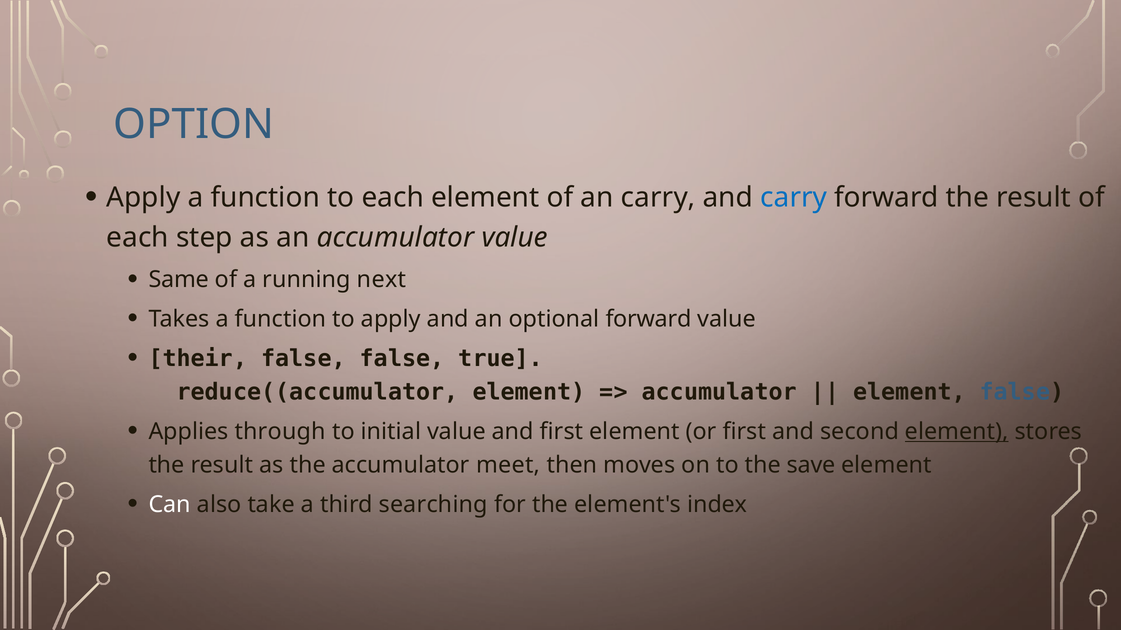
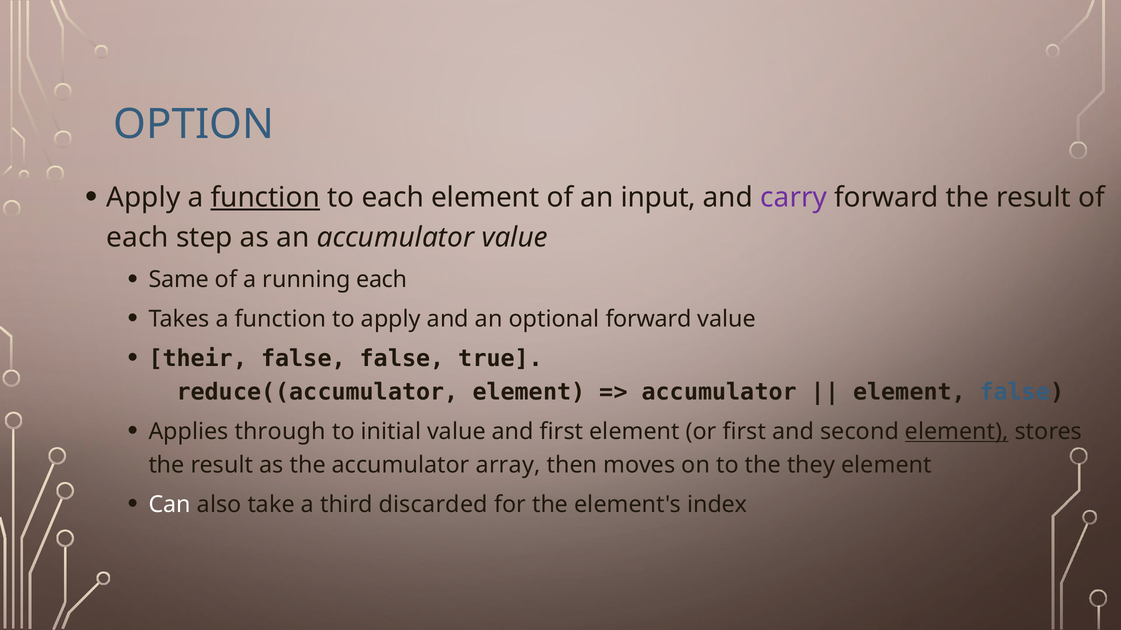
function at (265, 198) underline: none -> present
an carry: carry -> input
carry at (794, 198) colour: blue -> purple
running next: next -> each
meet: meet -> array
save: save -> they
searching: searching -> discarded
